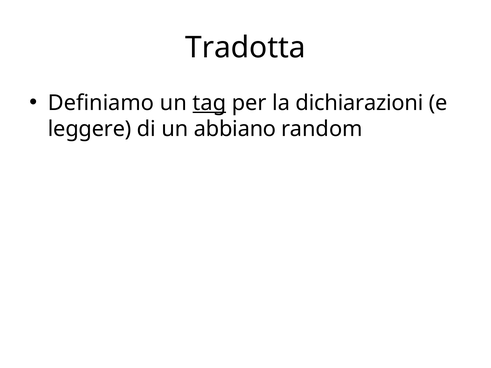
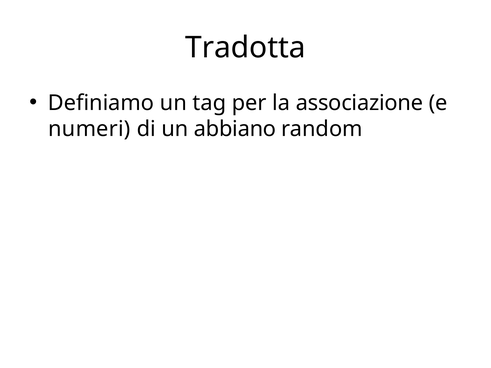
tag underline: present -> none
dichiarazioni: dichiarazioni -> associazione
leggere: leggere -> numeri
